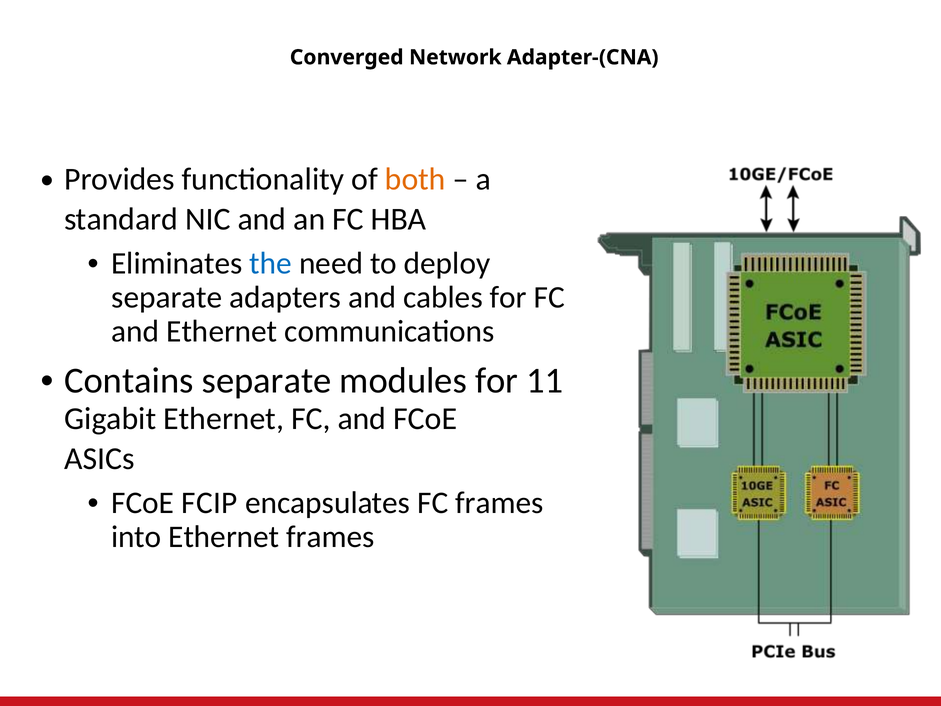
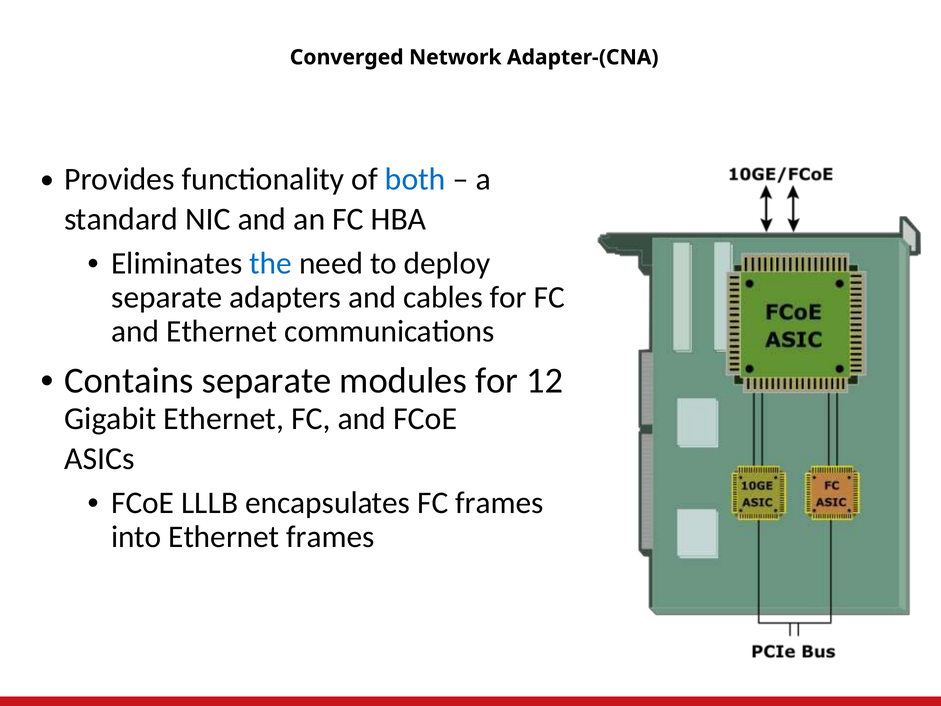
both colour: orange -> blue
11: 11 -> 12
FCIP: FCIP -> LLLB
